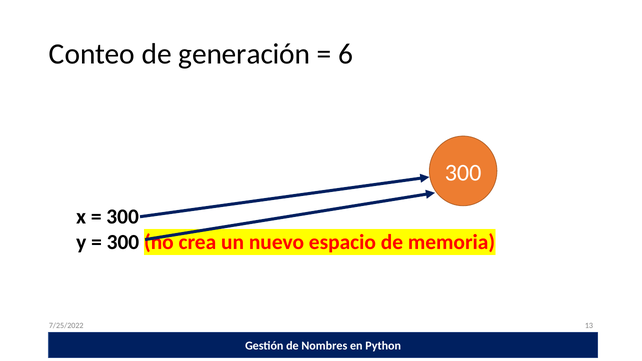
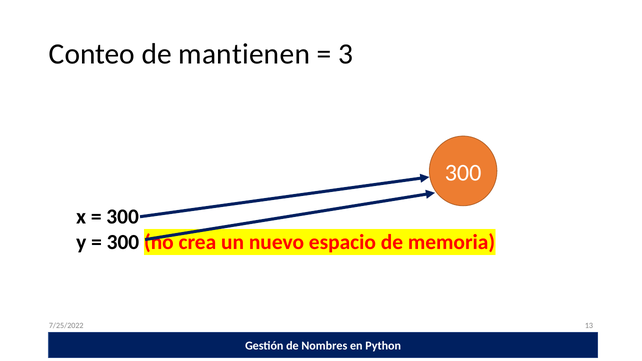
generación: generación -> mantienen
6: 6 -> 3
